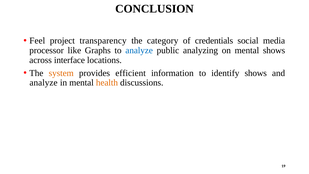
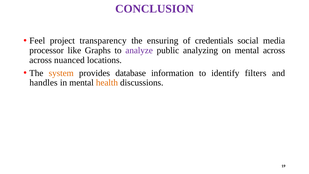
CONCLUSION colour: black -> purple
category: category -> ensuring
analyze at (139, 50) colour: blue -> purple
mental shows: shows -> across
interface: interface -> nuanced
efficient: efficient -> database
identify shows: shows -> filters
analyze at (44, 83): analyze -> handles
